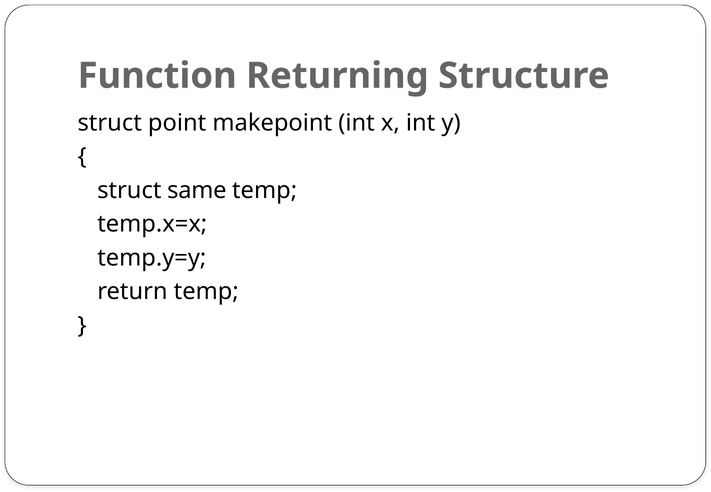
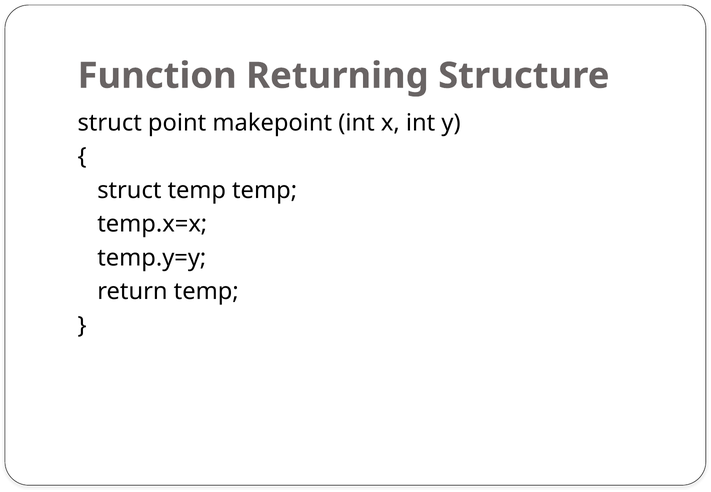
struct same: same -> temp
